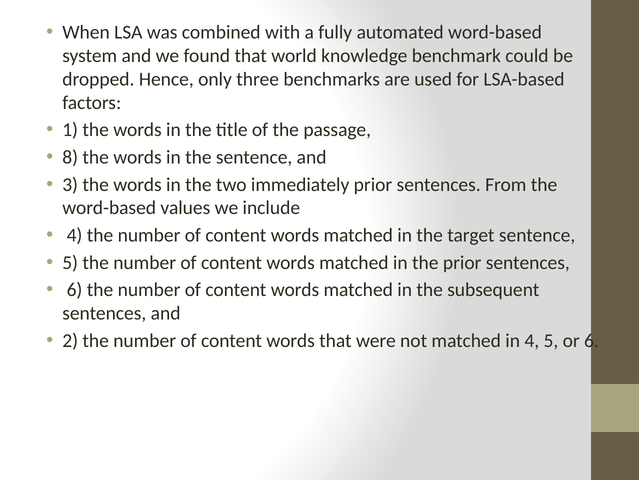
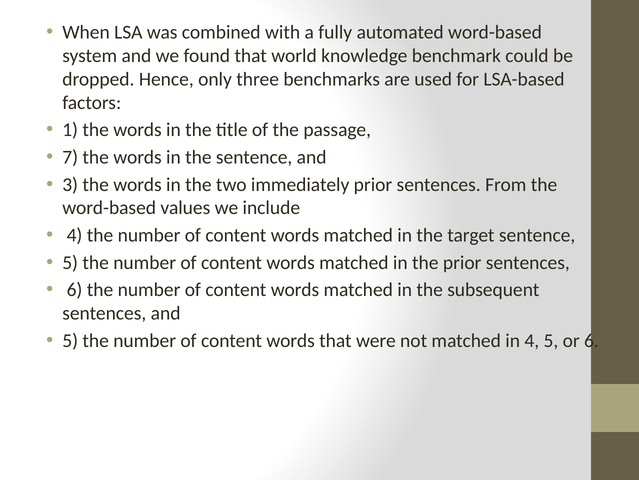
8: 8 -> 7
2 at (70, 340): 2 -> 5
